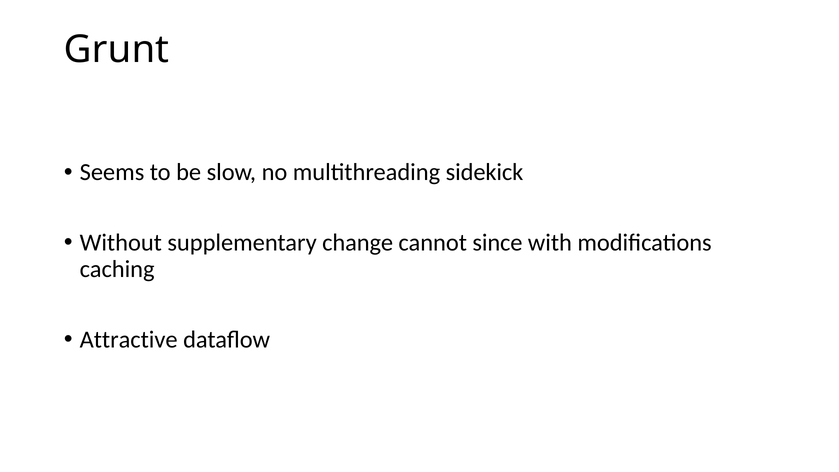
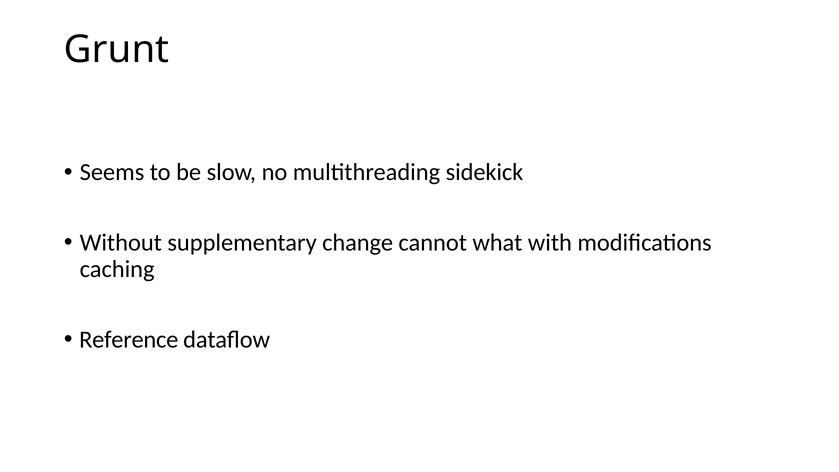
since: since -> what
Attractive: Attractive -> Reference
